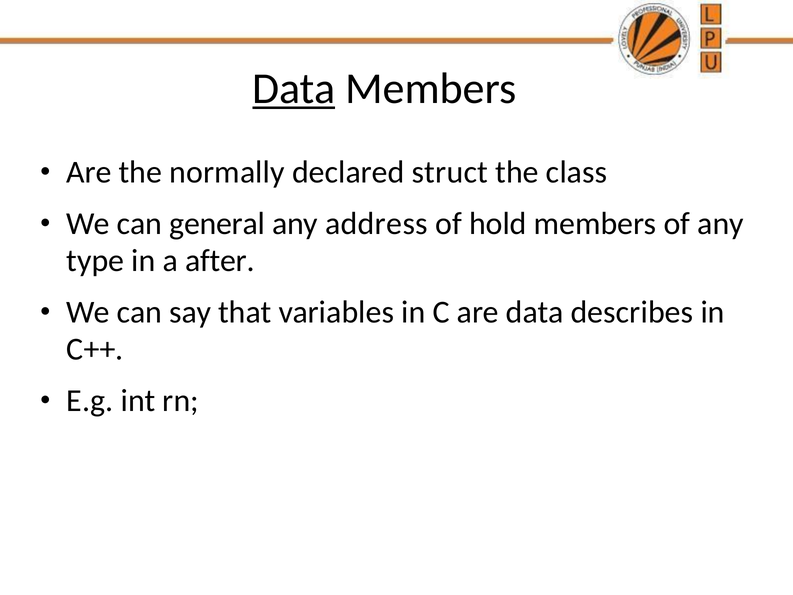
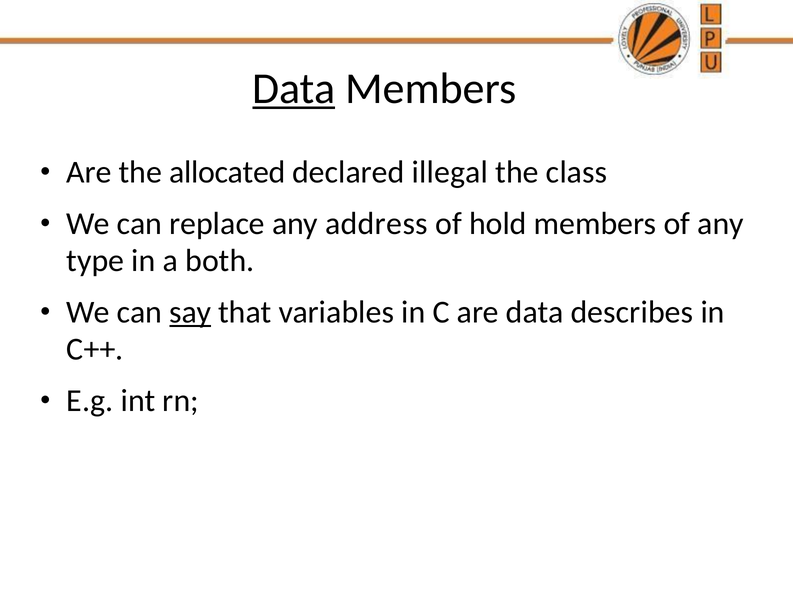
normally: normally -> allocated
struct: struct -> illegal
general: general -> replace
after: after -> both
say underline: none -> present
